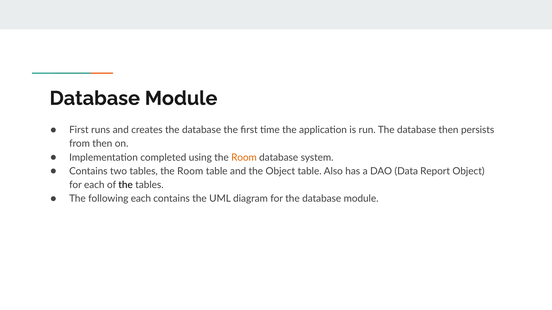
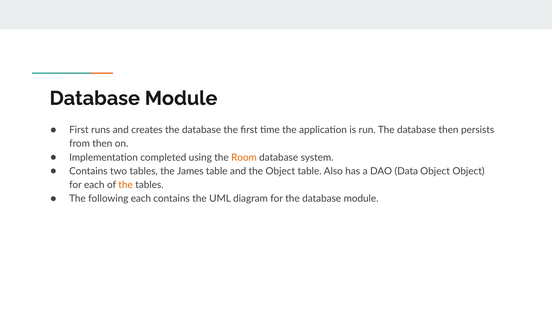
tables the Room: Room -> James
Data Report: Report -> Object
the at (126, 185) colour: black -> orange
